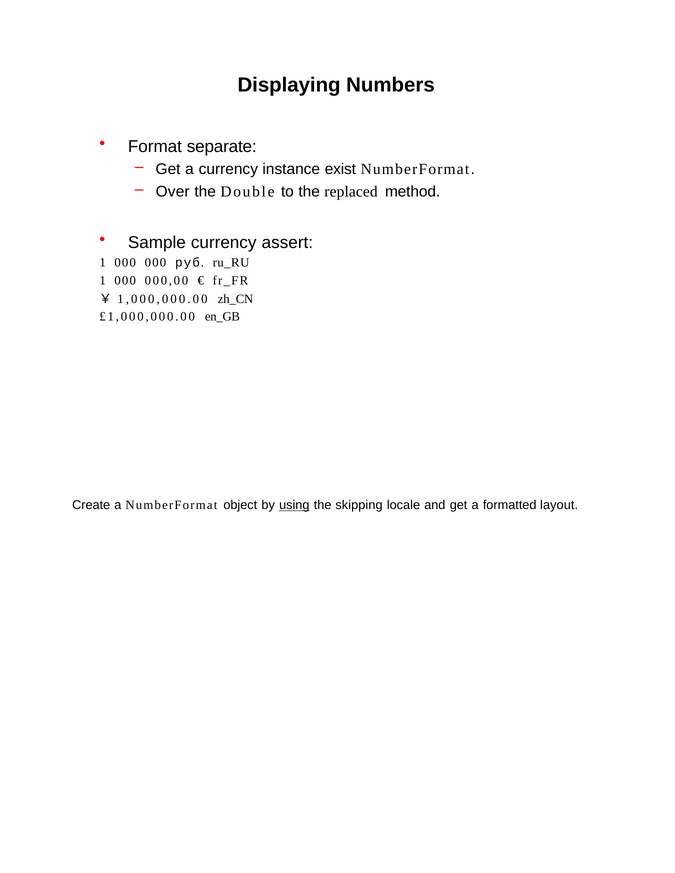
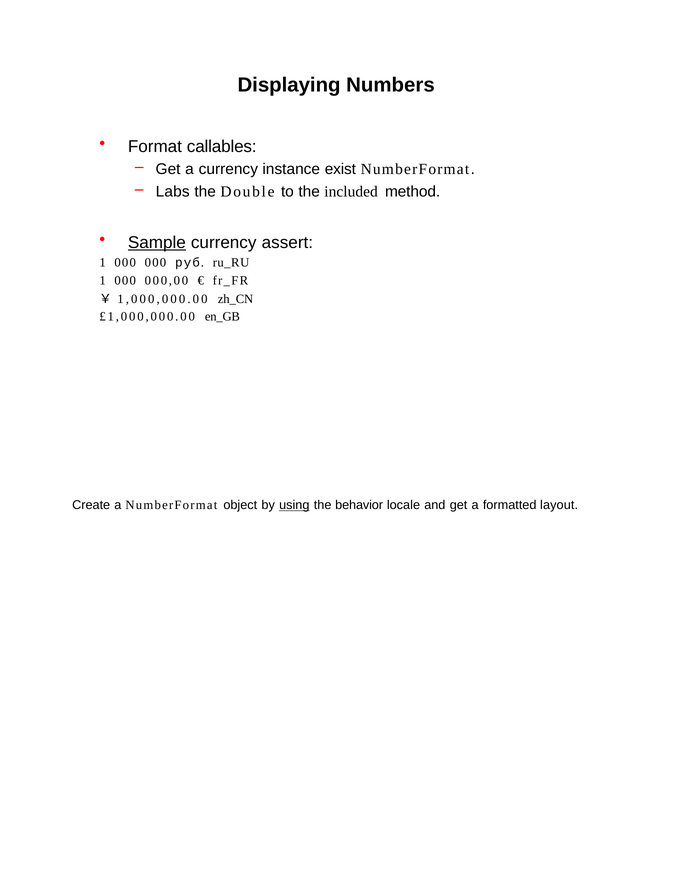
separate: separate -> callables
Over: Over -> Labs
replaced: replaced -> included
Sample underline: none -> present
skipping: skipping -> behavior
